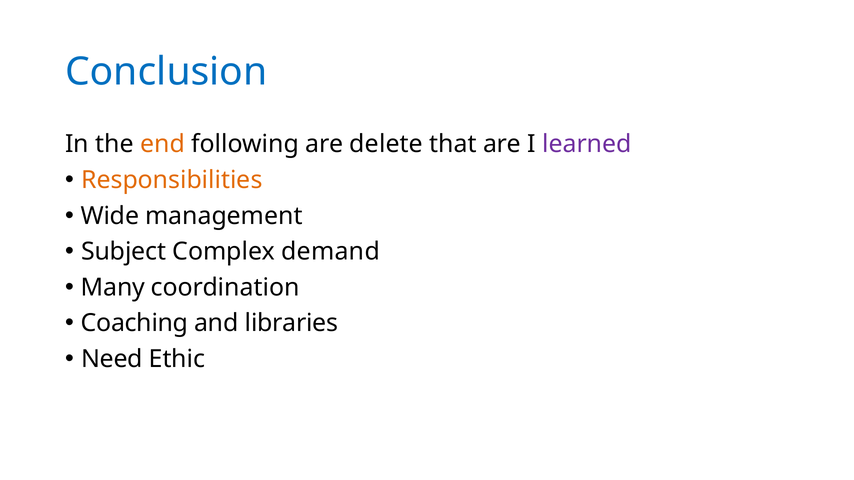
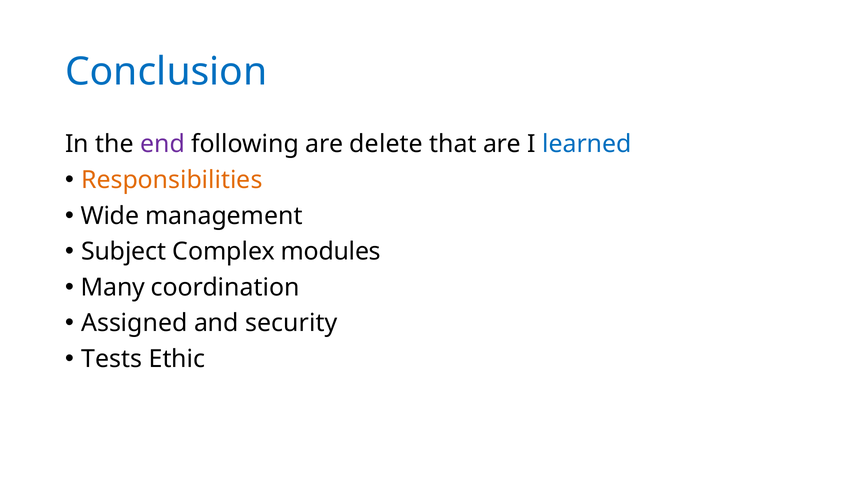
end colour: orange -> purple
learned colour: purple -> blue
demand: demand -> modules
Coaching: Coaching -> Assigned
libraries: libraries -> security
Need: Need -> Tests
